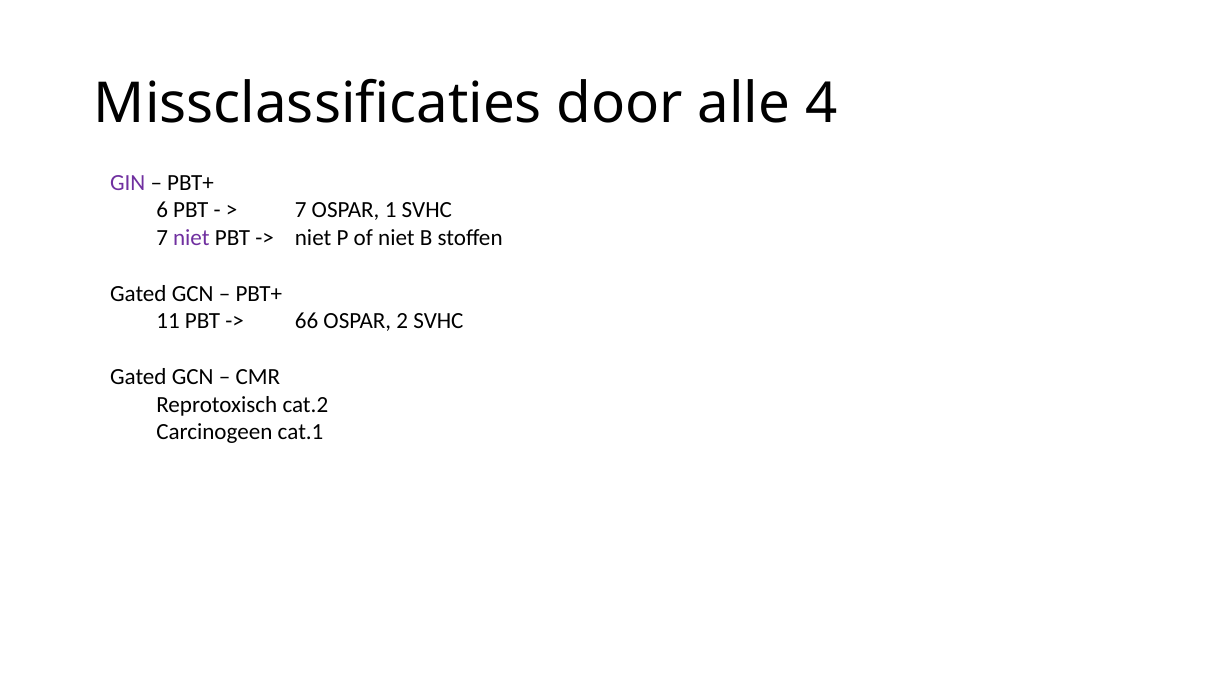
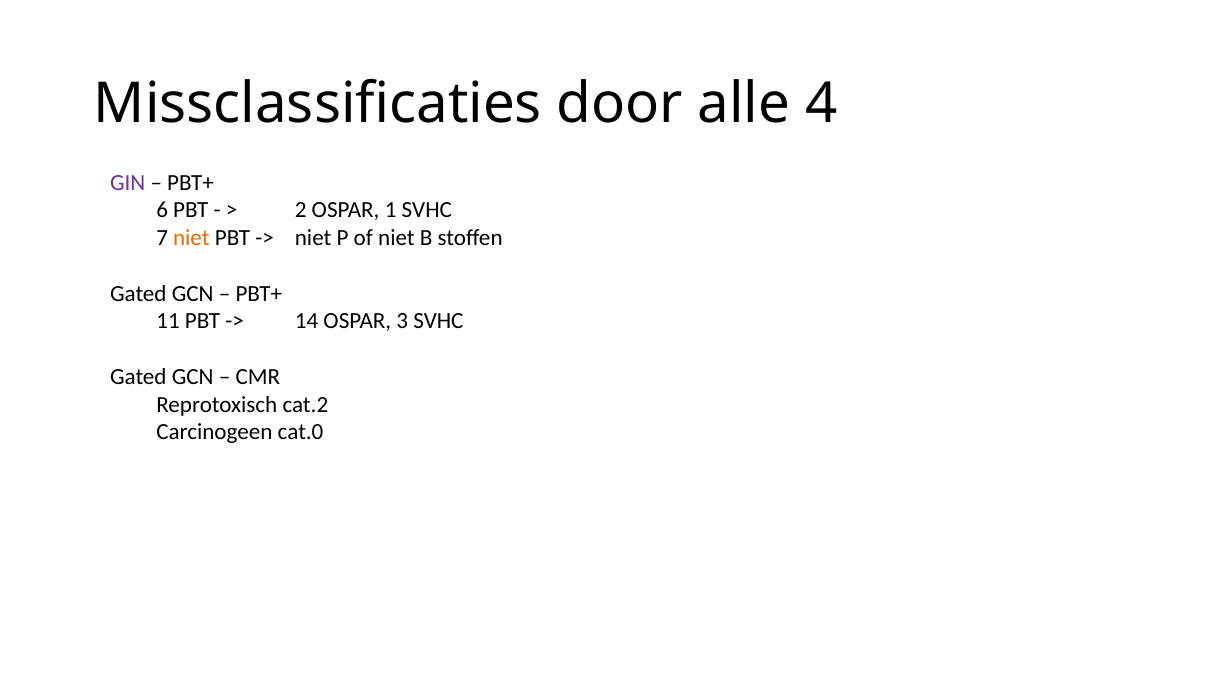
7 at (301, 210): 7 -> 2
niet at (191, 238) colour: purple -> orange
66: 66 -> 14
2: 2 -> 3
cat.1: cat.1 -> cat.0
